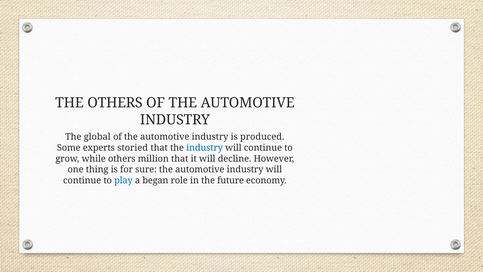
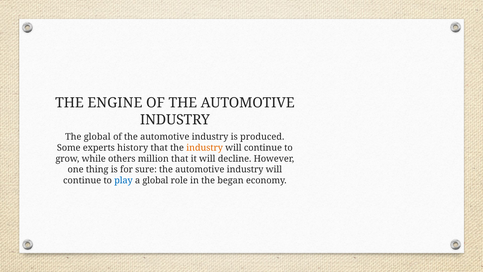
THE OTHERS: OTHERS -> ENGINE
storied: storied -> history
industry at (205, 148) colour: blue -> orange
a began: began -> global
future: future -> began
